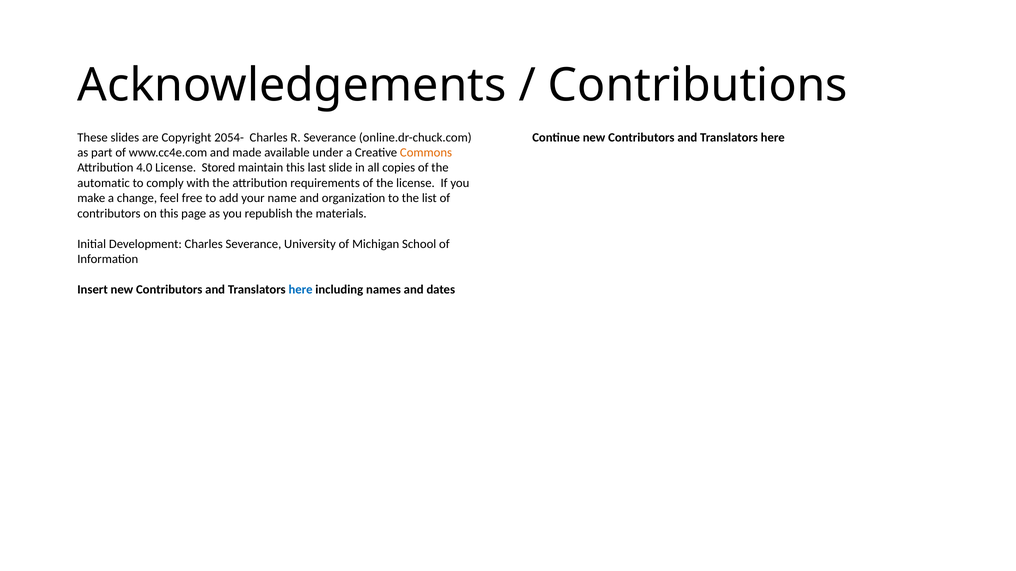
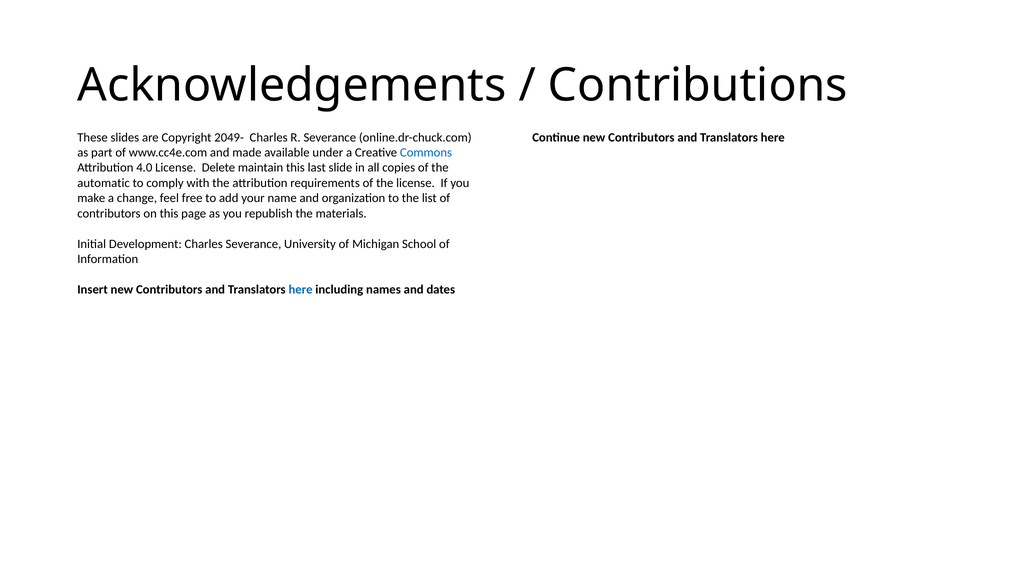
2054-: 2054- -> 2049-
Commons colour: orange -> blue
Stored: Stored -> Delete
